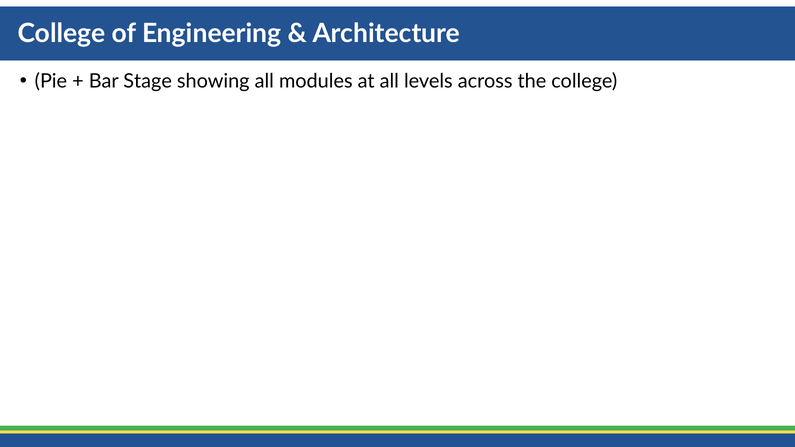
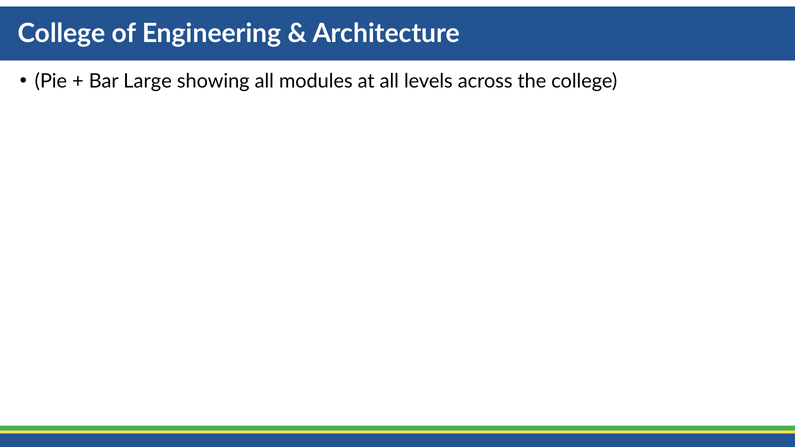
Stage: Stage -> Large
